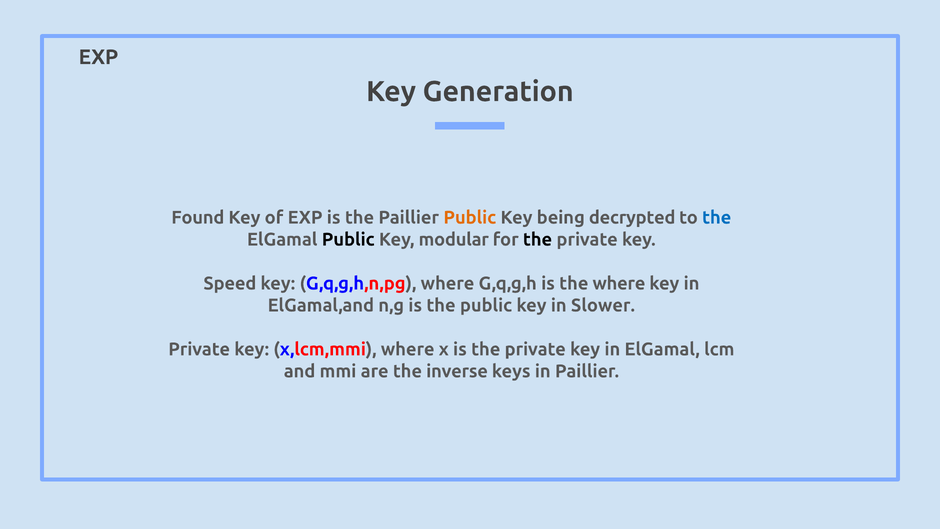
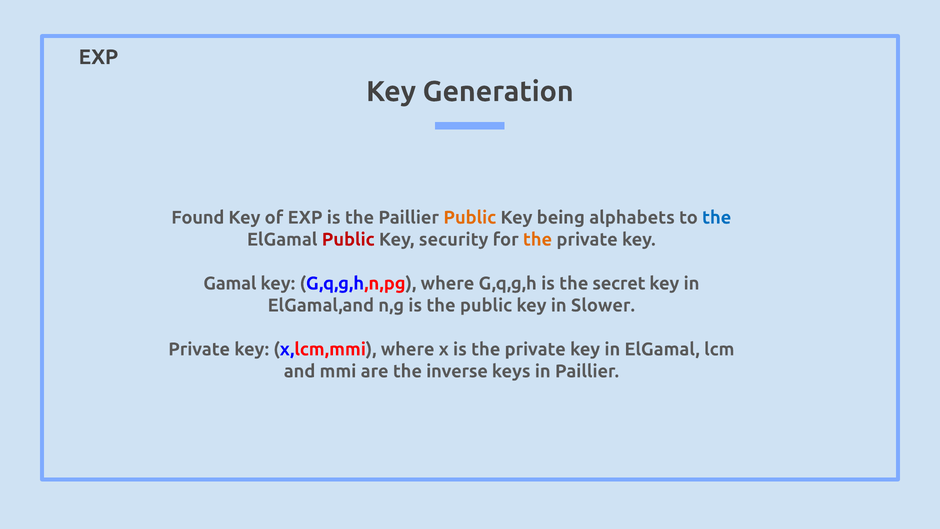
decrypted: decrypted -> alphabets
Public at (348, 239) colour: black -> red
modular: modular -> security
the at (537, 239) colour: black -> orange
Speed: Speed -> Gamal
the where: where -> secret
